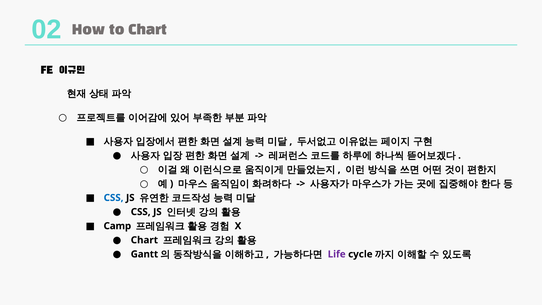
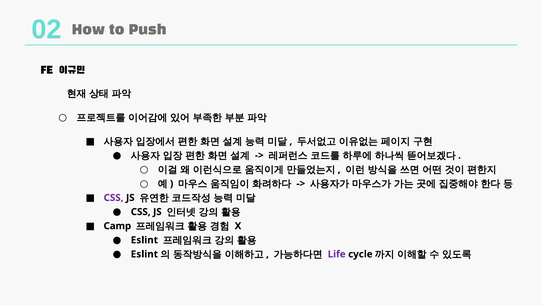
to Chart: Chart -> Push
CSS at (114, 198) colour: blue -> purple
Chart at (144, 240): Chart -> Eslint
Gantt at (144, 254): Gantt -> Eslint
